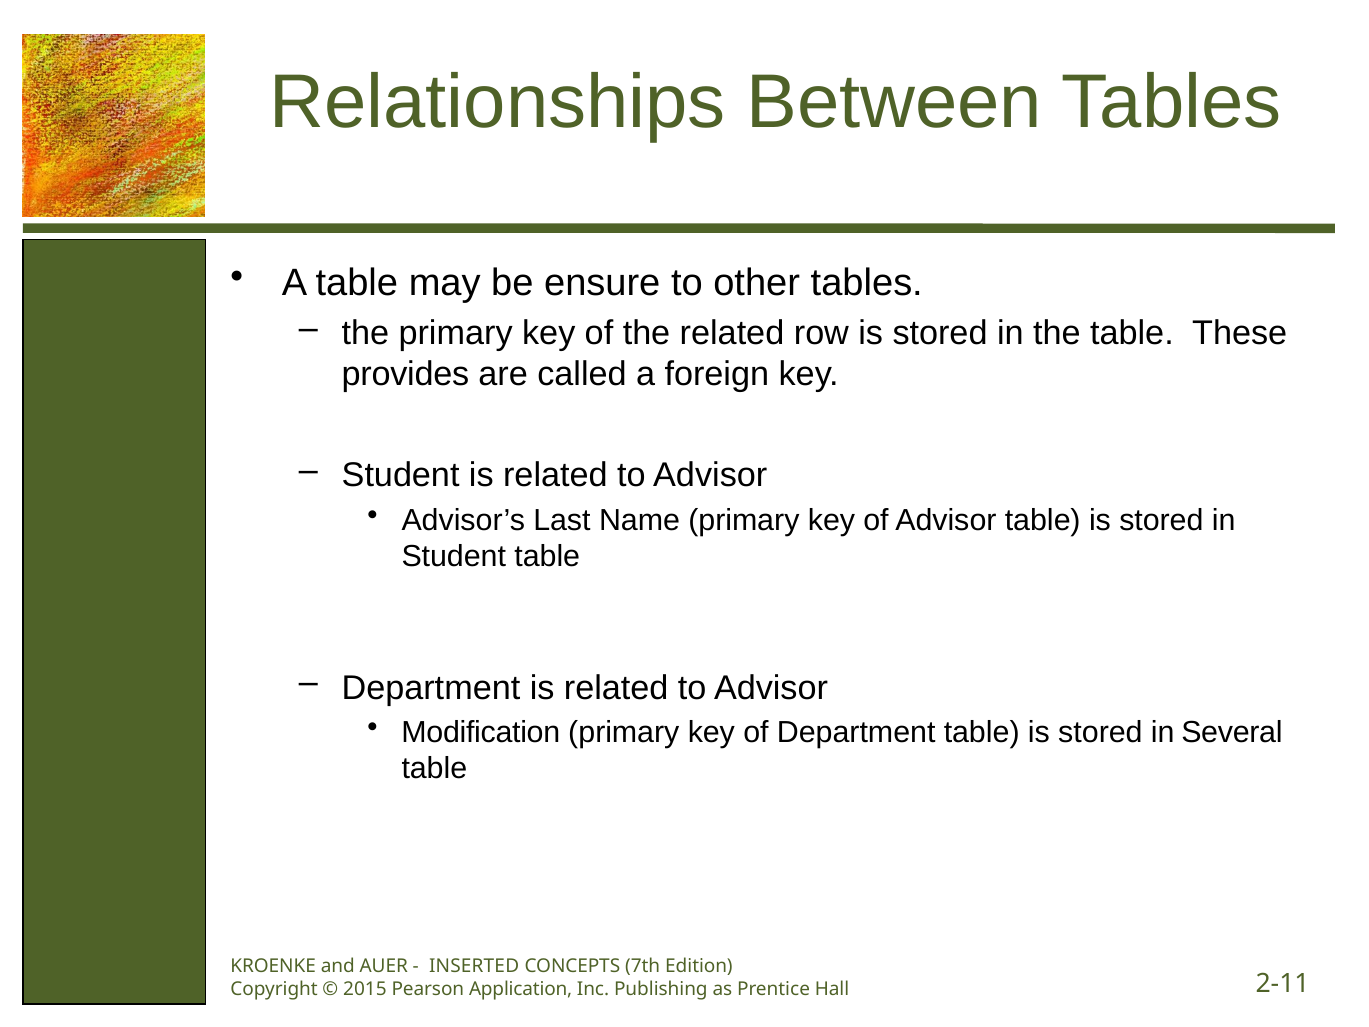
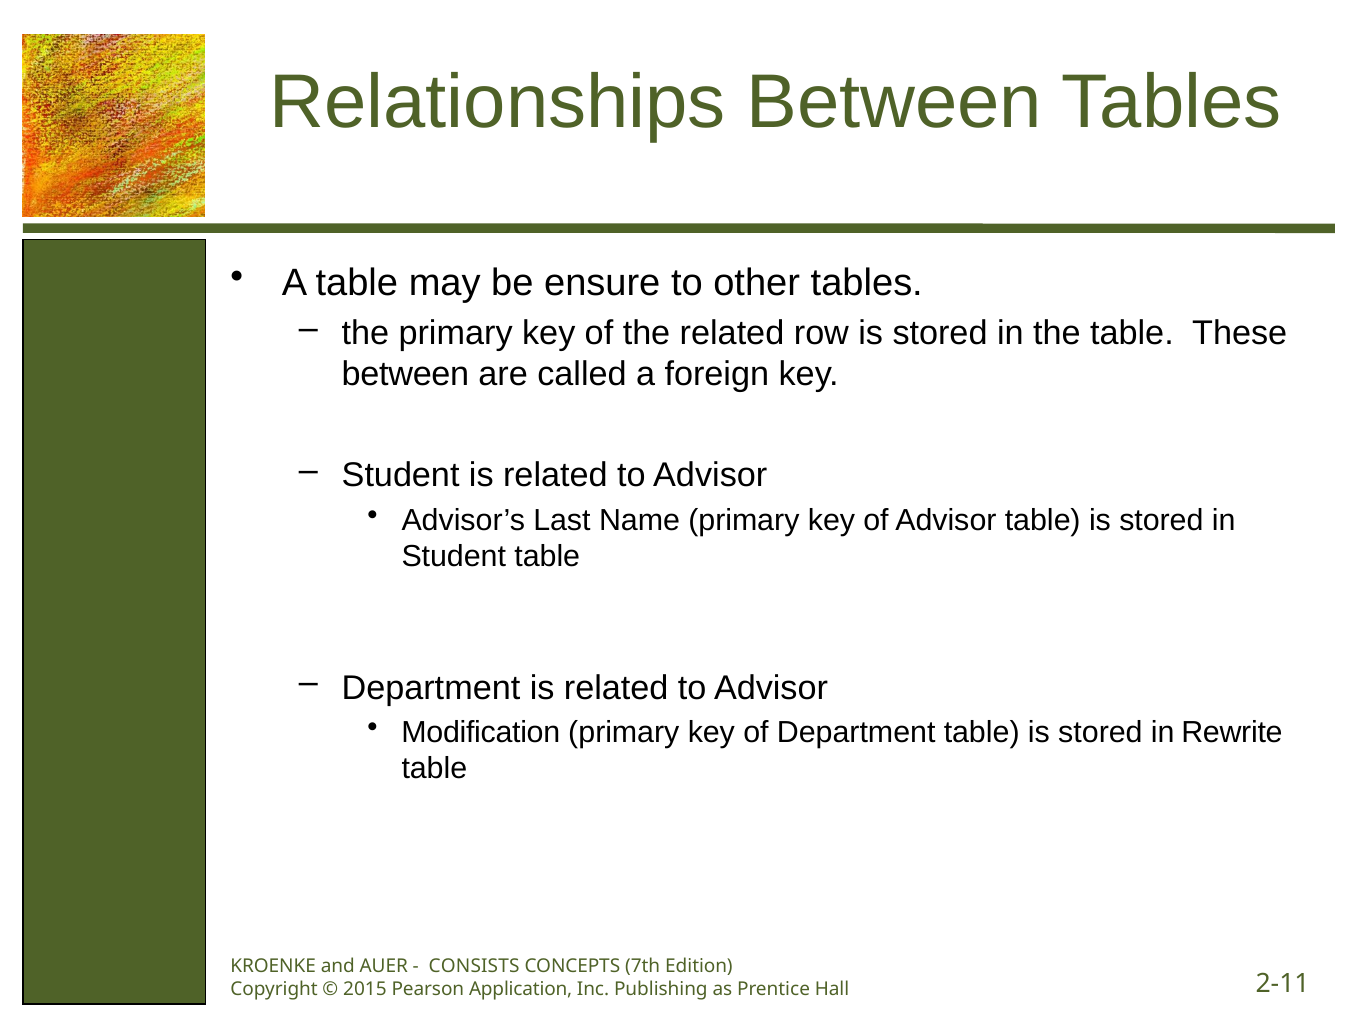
provides at (405, 374): provides -> between
Several: Several -> Rewrite
INSERTED: INSERTED -> CONSISTS
